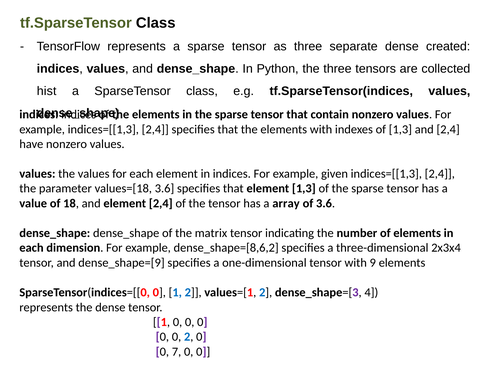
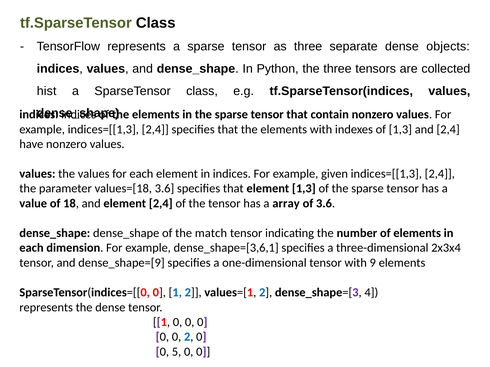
created: created -> objects
matrix: matrix -> match
dense_shape=[8,6,2: dense_shape=[8,6,2 -> dense_shape=[3,6,1
7: 7 -> 5
